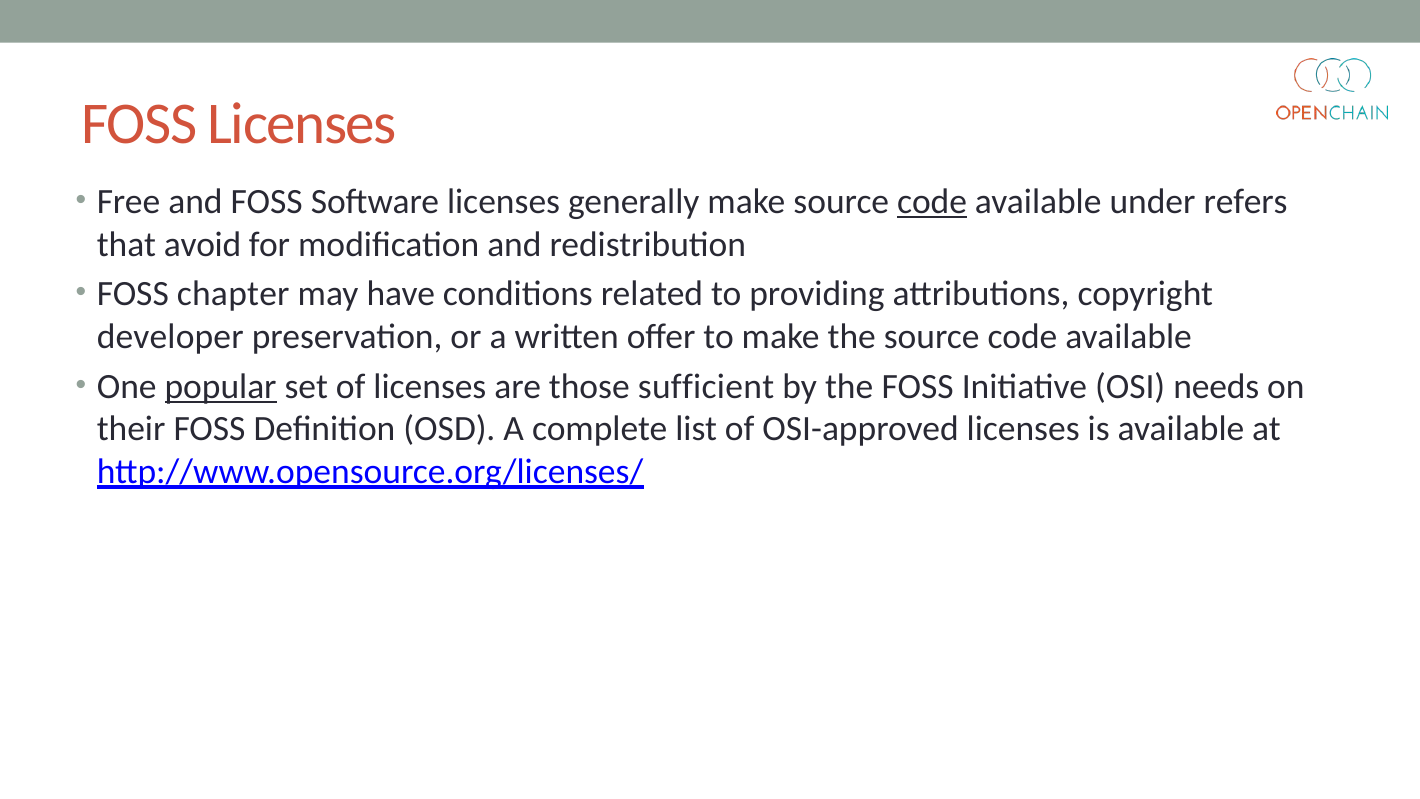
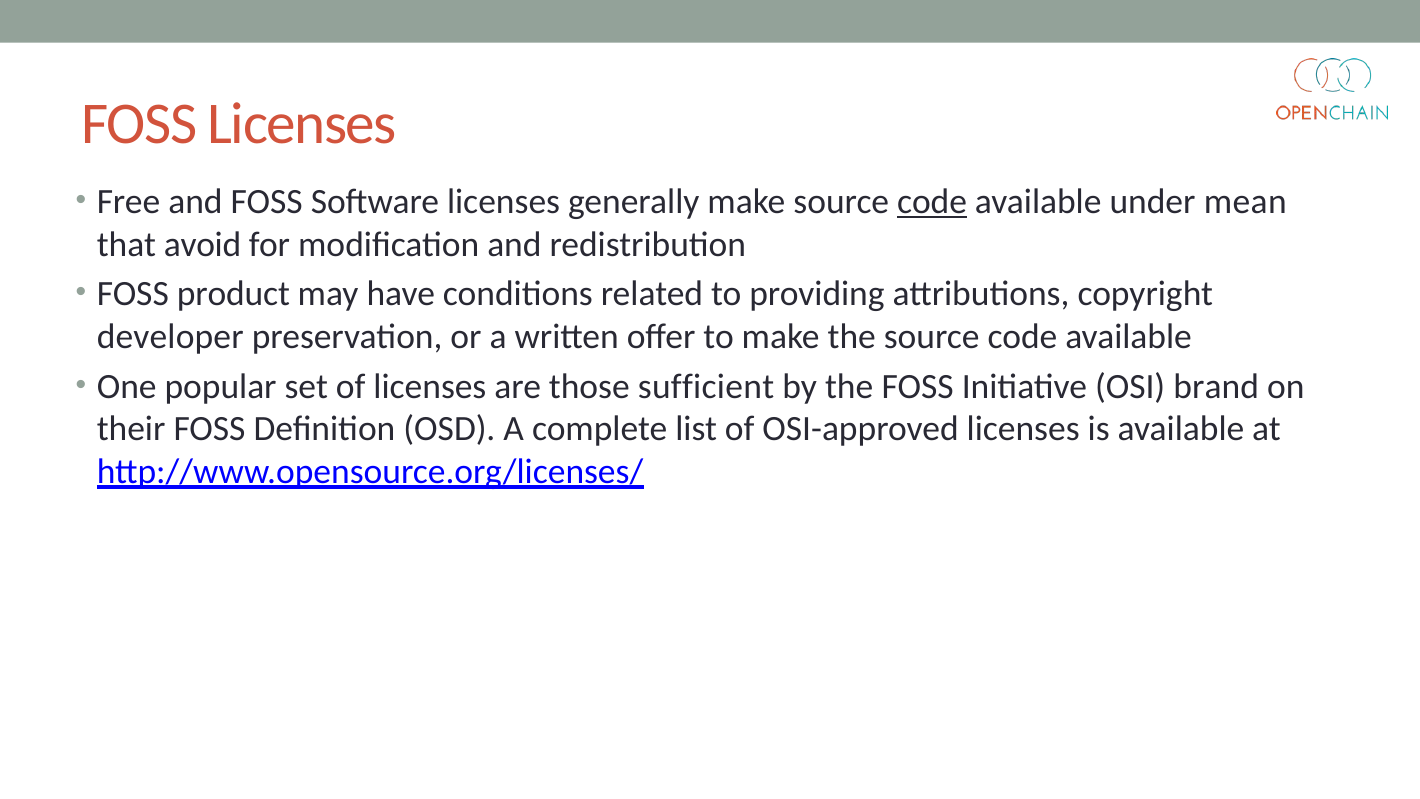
refers: refers -> mean
chapter: chapter -> product
popular underline: present -> none
needs: needs -> brand
